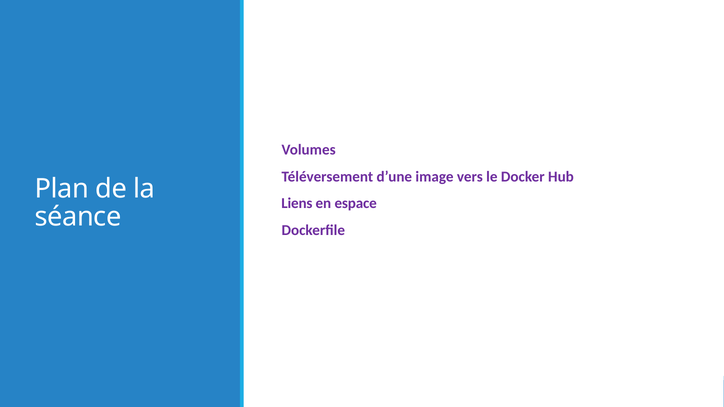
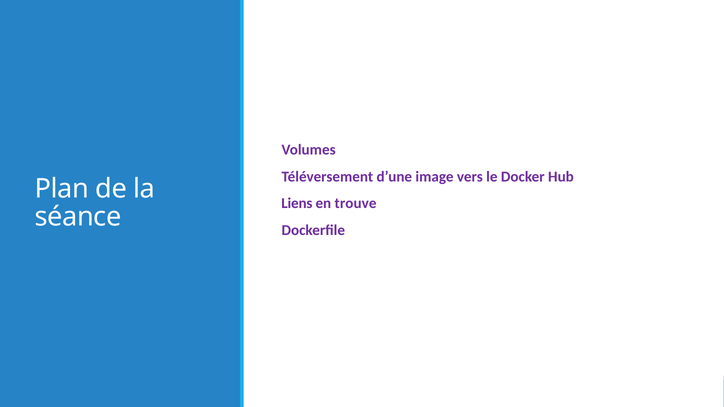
espace: espace -> trouve
